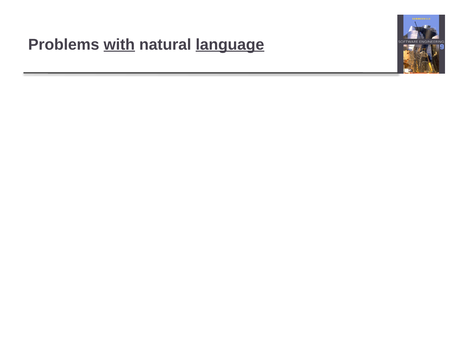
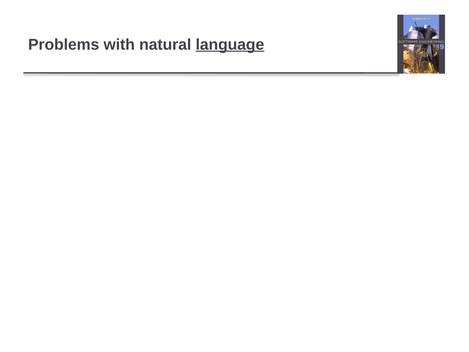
with underline: present -> none
